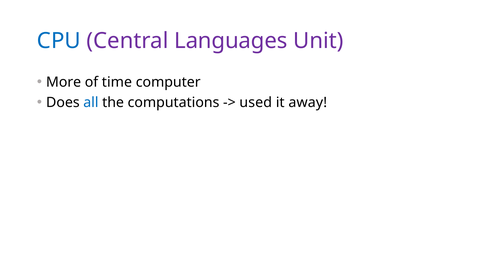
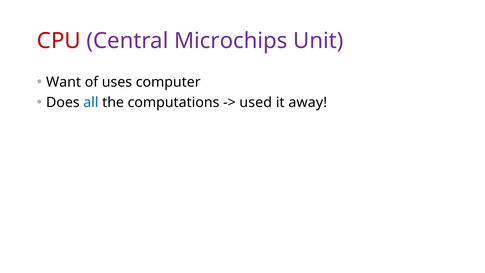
CPU colour: blue -> red
Languages: Languages -> Microchips
More: More -> Want
time: time -> uses
